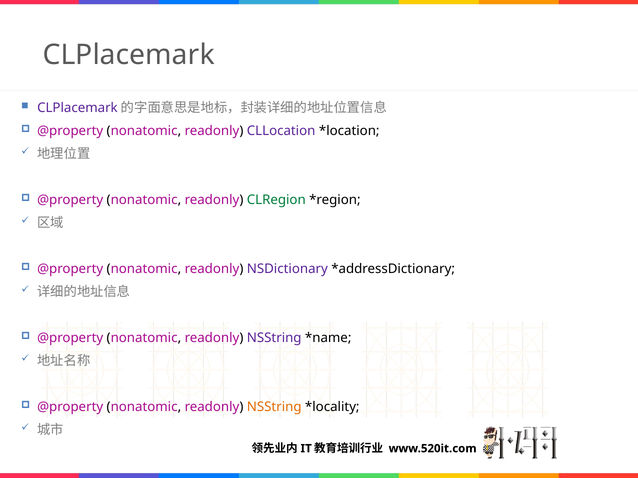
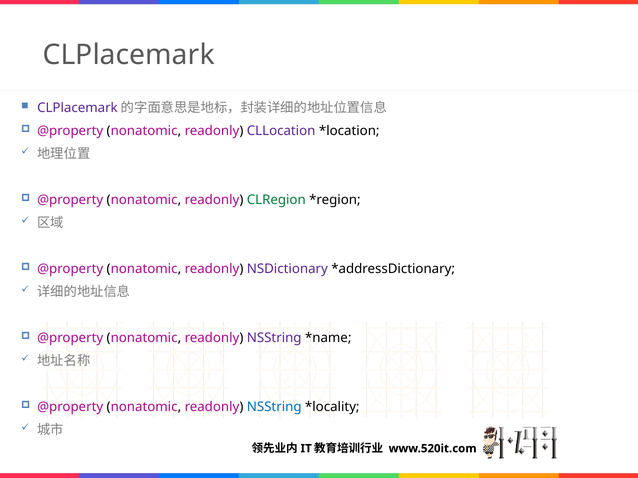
NSString at (274, 407) colour: orange -> blue
